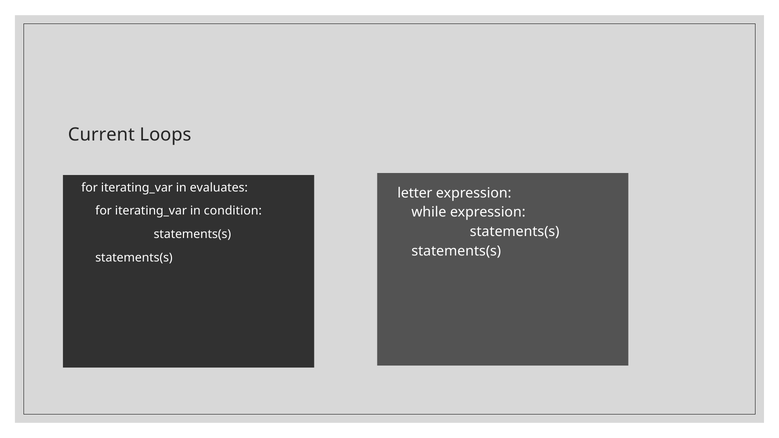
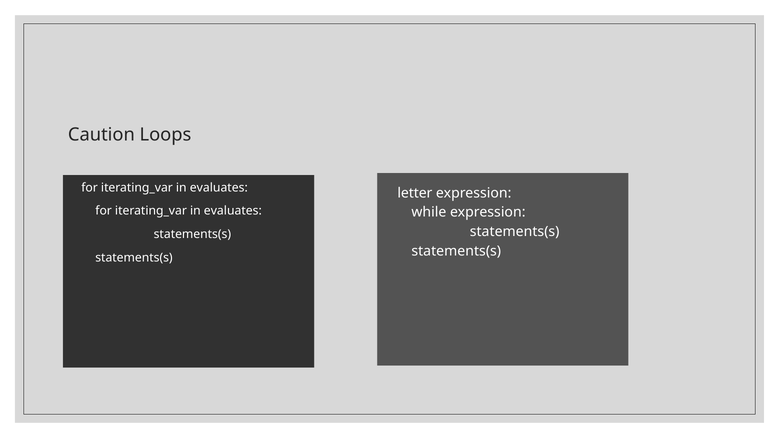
Current: Current -> Caution
condition at (233, 211): condition -> evaluates
